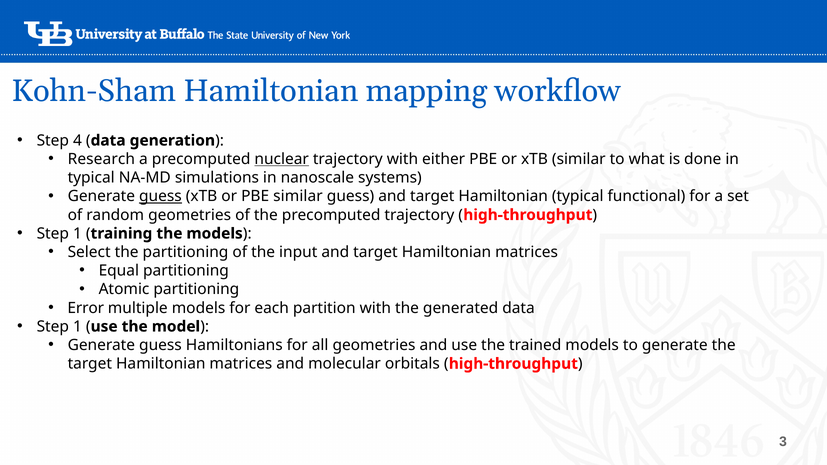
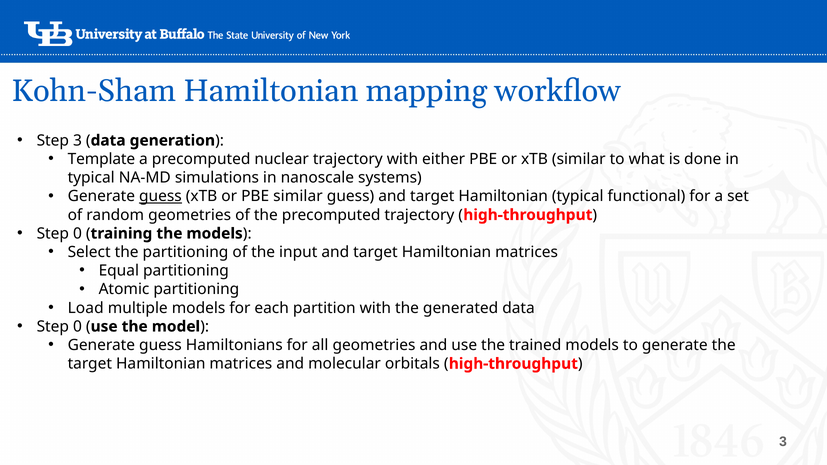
Step 4: 4 -> 3
Research: Research -> Template
nuclear underline: present -> none
1 at (77, 234): 1 -> 0
Error: Error -> Load
1 at (77, 327): 1 -> 0
